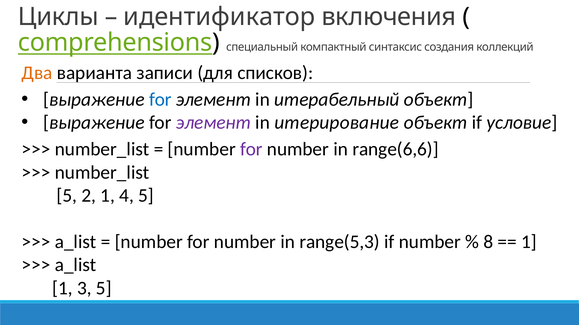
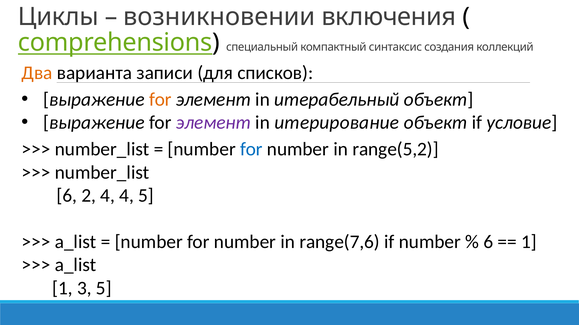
идентификатор: идентификатор -> возникновении
for at (160, 100) colour: blue -> orange
for at (251, 150) colour: purple -> blue
range(6,6: range(6,6 -> range(5,2
5 at (67, 196): 5 -> 6
2 1: 1 -> 4
range(5,3: range(5,3 -> range(7,6
8 at (488, 242): 8 -> 6
